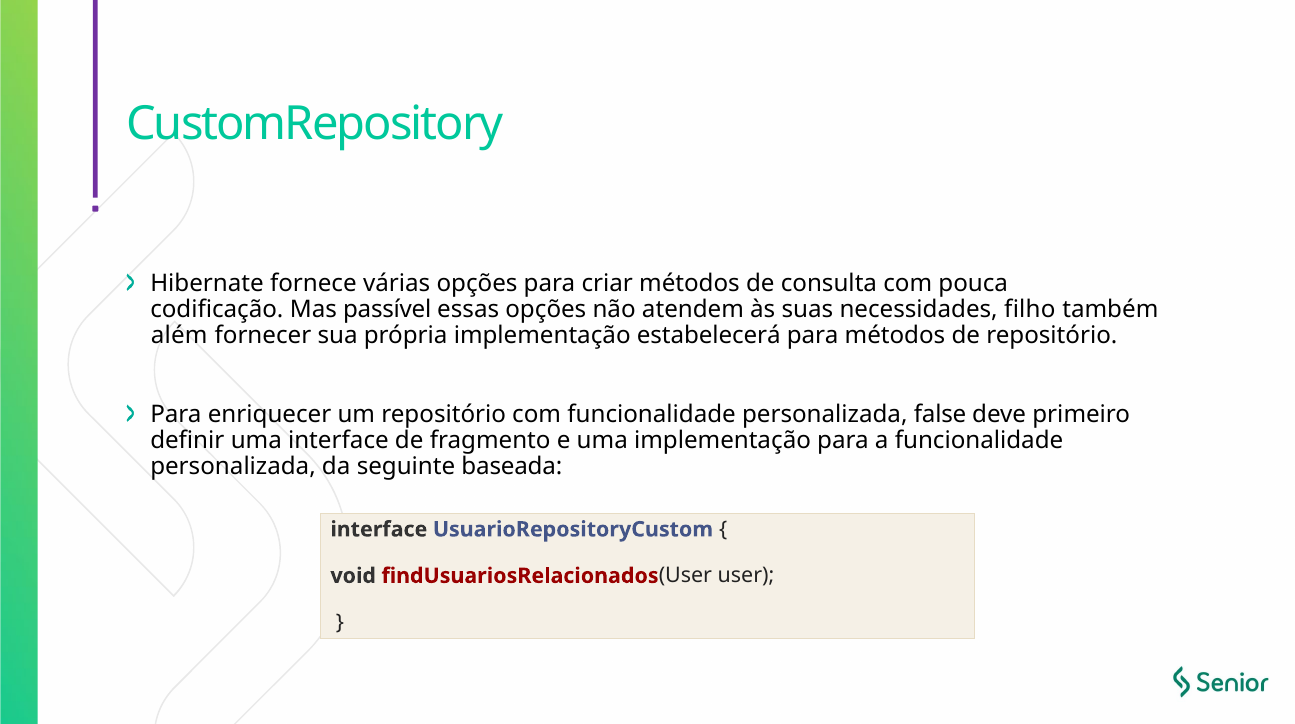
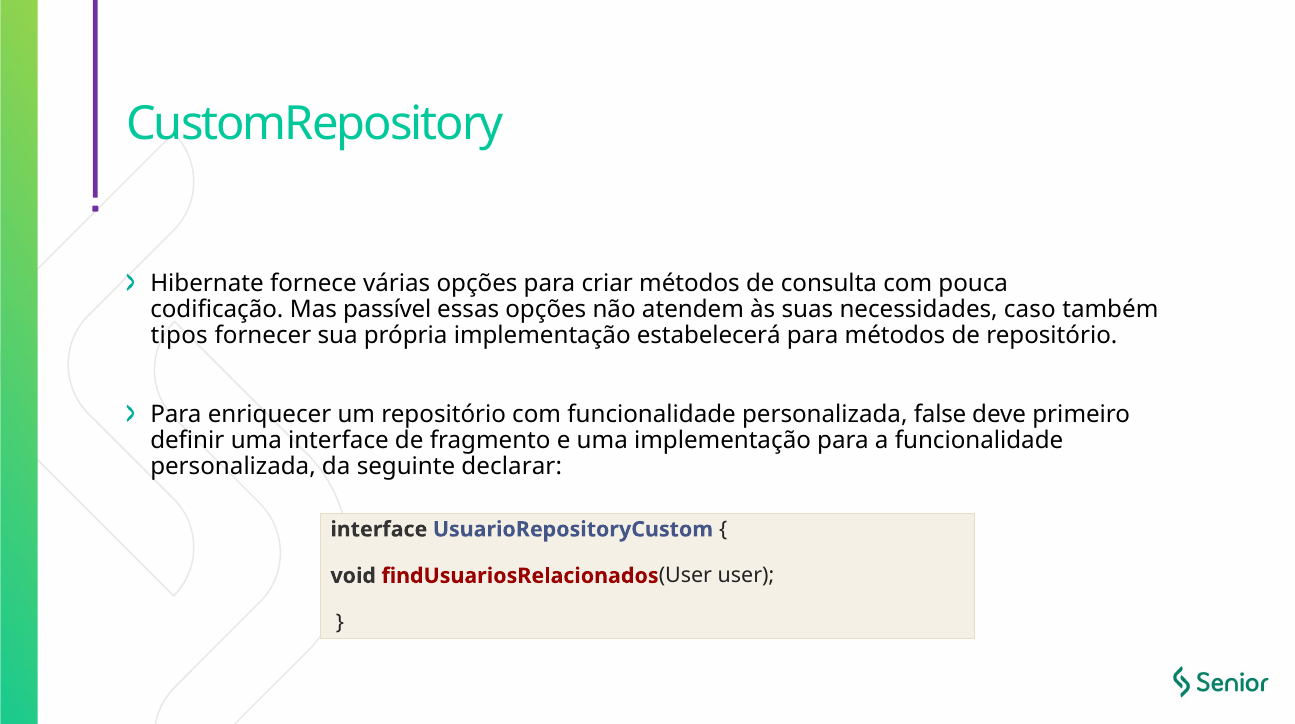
filho: filho -> caso
além: além -> tipos
baseada: baseada -> declarar
